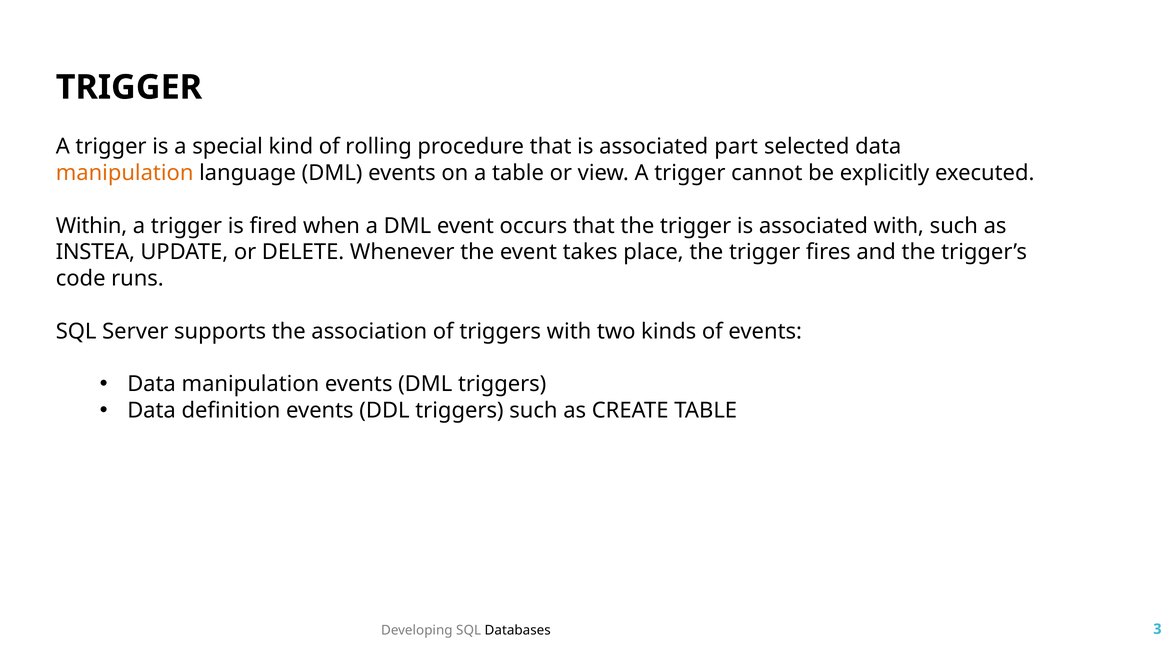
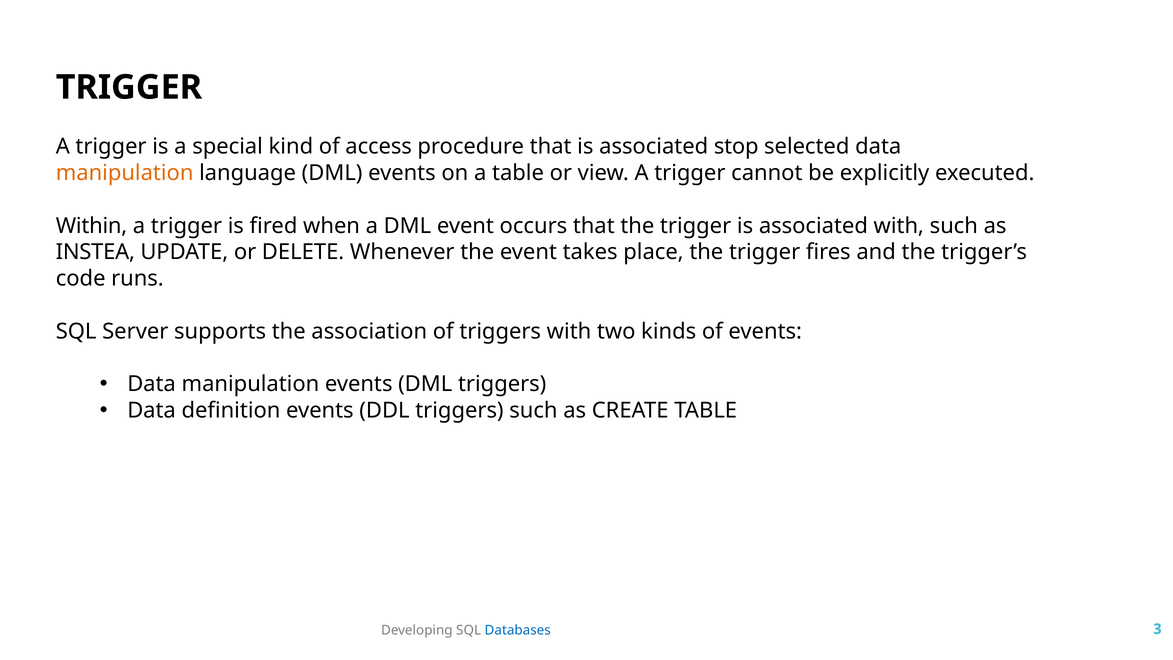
rolling: rolling -> access
part: part -> stop
Databases colour: black -> blue
